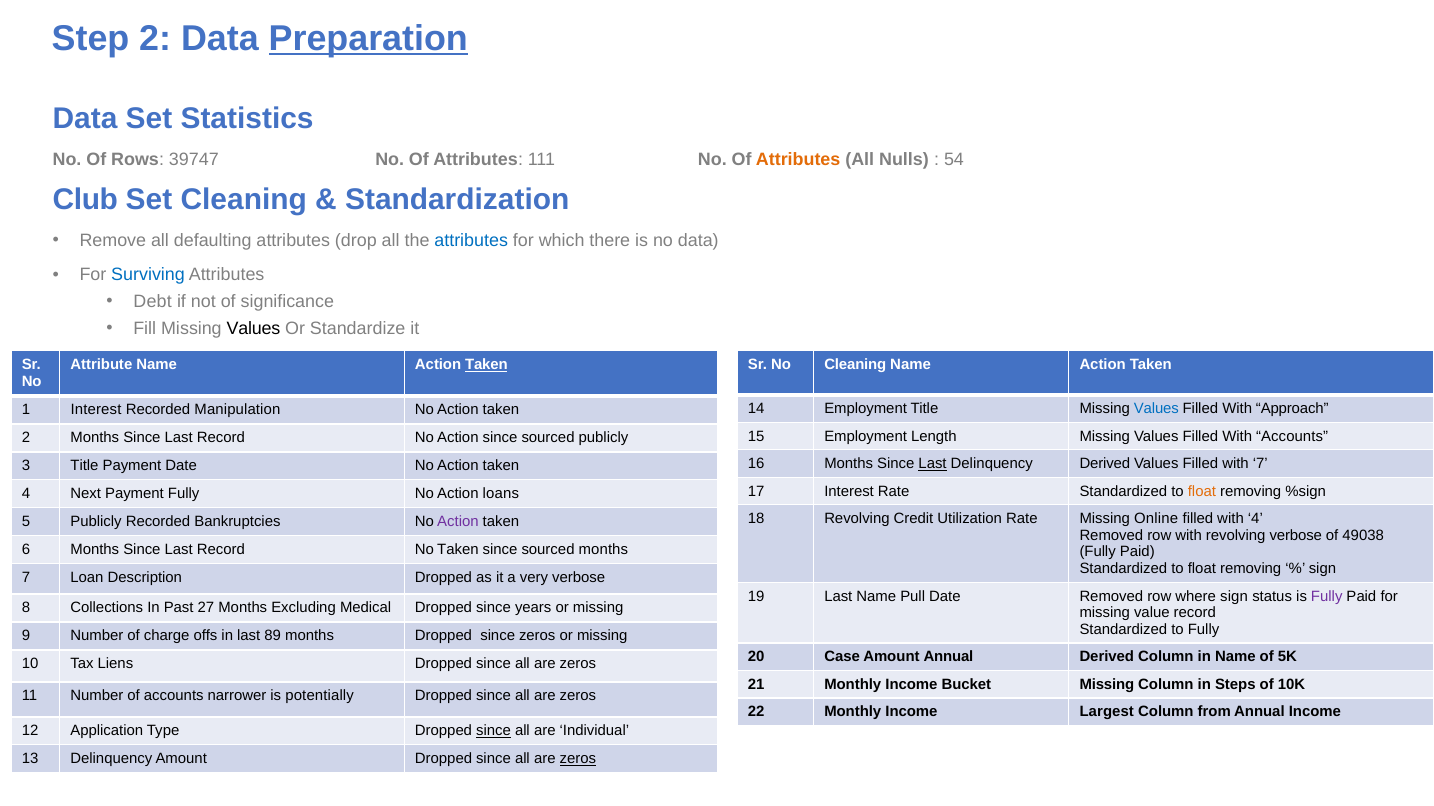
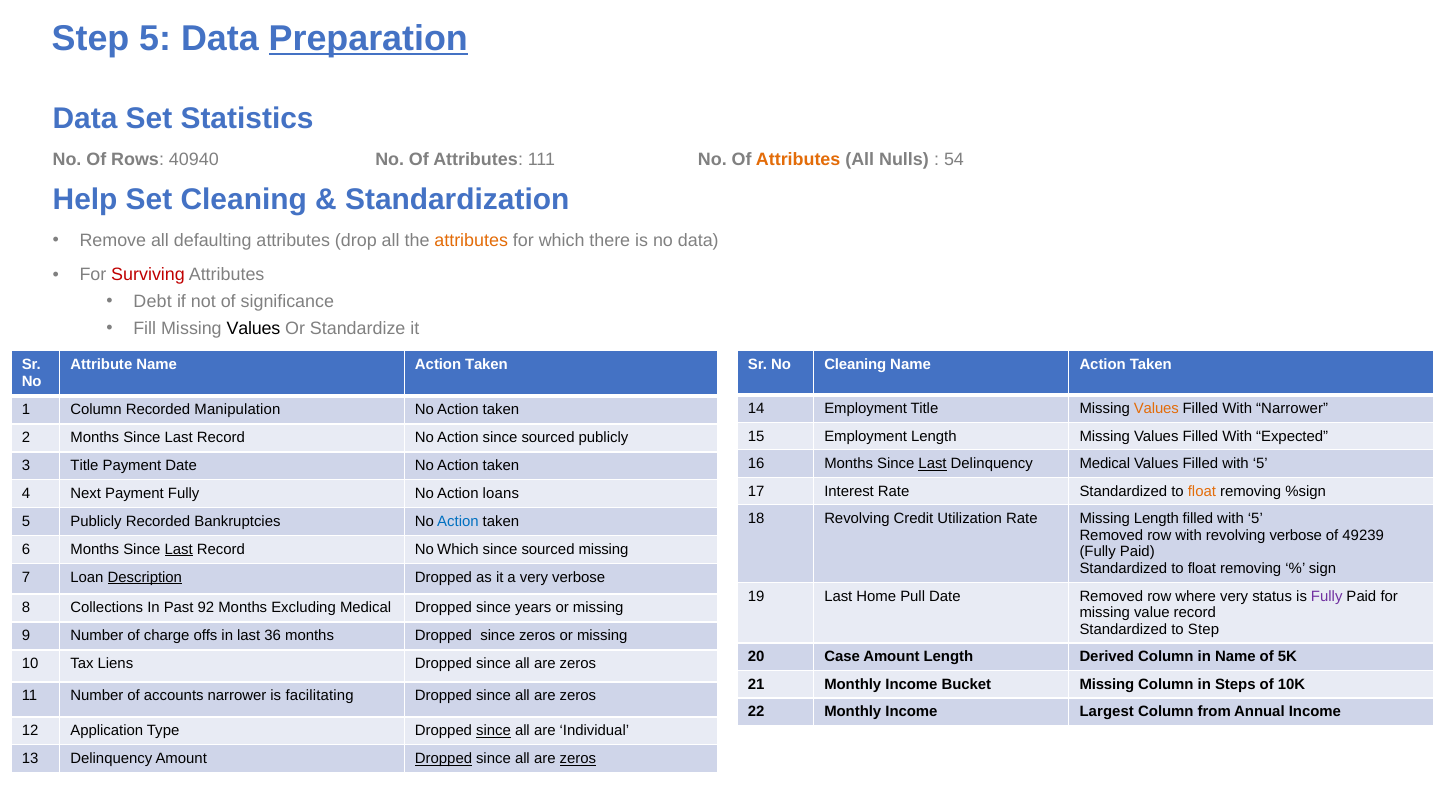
Step 2: 2 -> 5
39747: 39747 -> 40940
Club: Club -> Help
attributes at (471, 241) colour: blue -> orange
Surviving colour: blue -> red
Taken at (486, 365) underline: present -> none
Values at (1156, 409) colour: blue -> orange
With Approach: Approach -> Narrower
1 Interest: Interest -> Column
With Accounts: Accounts -> Expected
Delinquency Derived: Derived -> Medical
Values Filled with 7: 7 -> 5
Missing Online: Online -> Length
4 at (1255, 519): 4 -> 5
Action at (458, 522) colour: purple -> blue
49038: 49038 -> 49239
Last at (179, 550) underline: none -> present
No Taken: Taken -> Which
sourced months: months -> missing
Description underline: none -> present
Last Name: Name -> Home
where sign: sign -> very
27: 27 -> 92
to Fully: Fully -> Step
89: 89 -> 36
Amount Annual: Annual -> Length
potentially: potentially -> facilitating
Dropped at (444, 759) underline: none -> present
